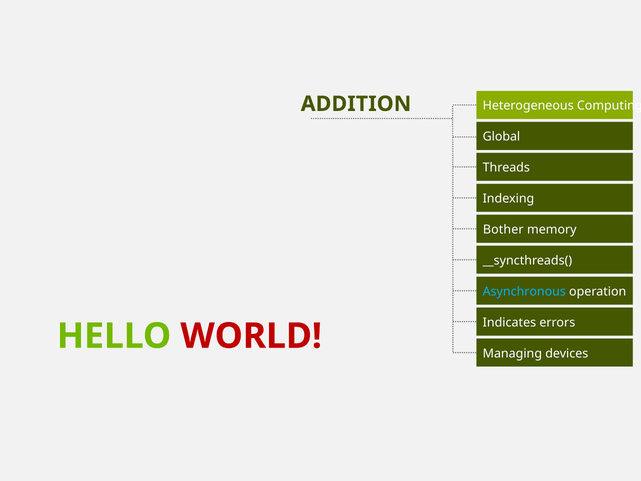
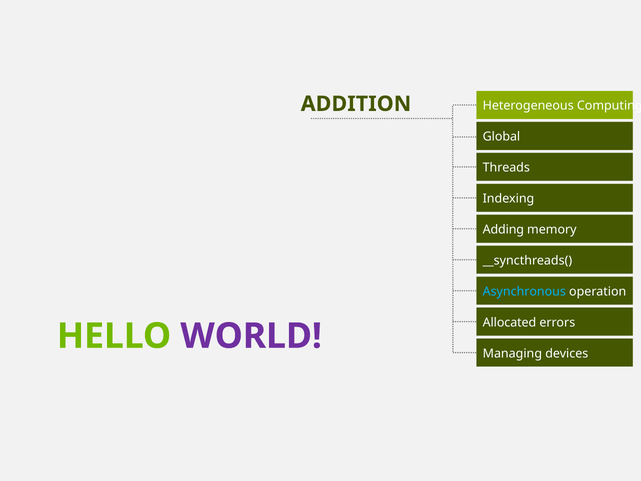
Bother: Bother -> Adding
Indicates: Indicates -> Allocated
WORLD colour: red -> purple
